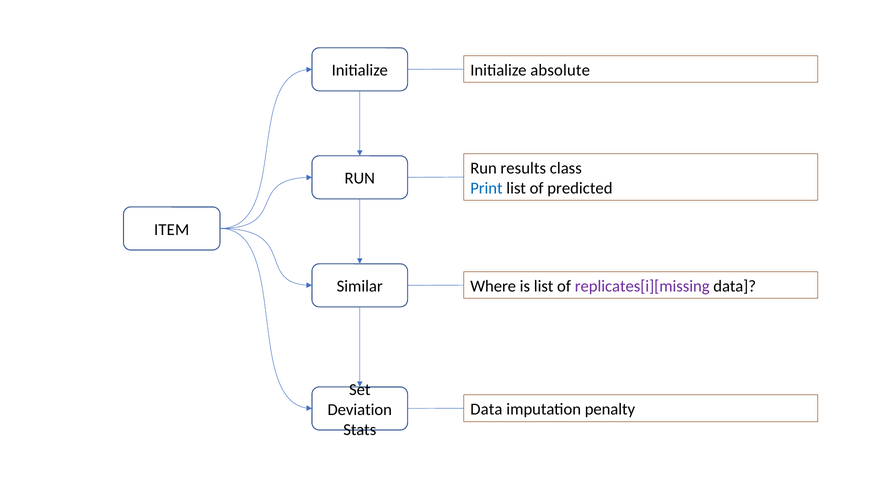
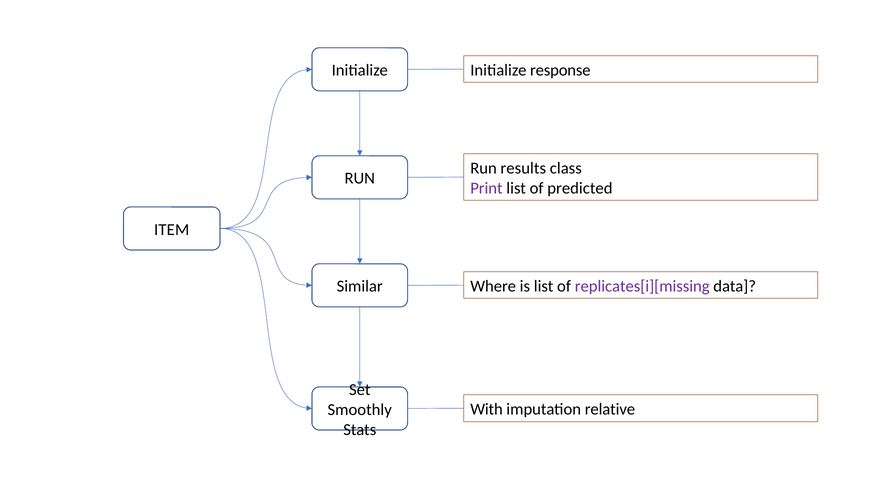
absolute: absolute -> response
Print colour: blue -> purple
Data at (486, 409): Data -> With
penalty: penalty -> relative
Deviation: Deviation -> Smoothly
